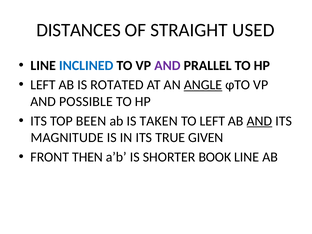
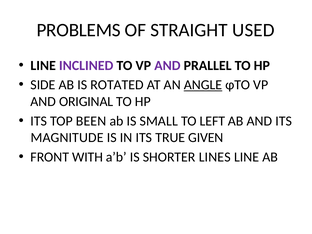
DISTANCES: DISTANCES -> PROBLEMS
INCLINED colour: blue -> purple
LEFT at (43, 85): LEFT -> SIDE
POSSIBLE: POSSIBLE -> ORIGINAL
TAKEN: TAKEN -> SMALL
AND at (259, 121) underline: present -> none
THEN: THEN -> WITH
BOOK: BOOK -> LINES
